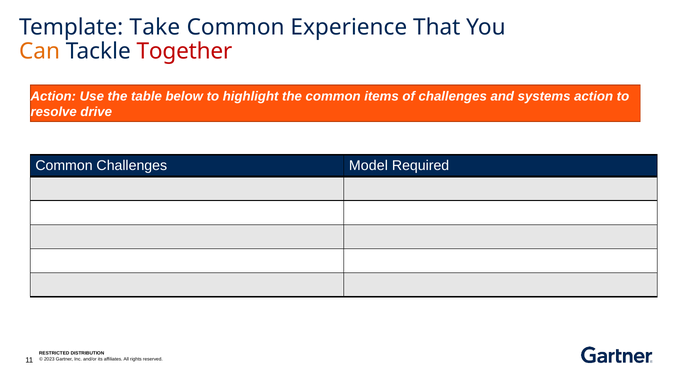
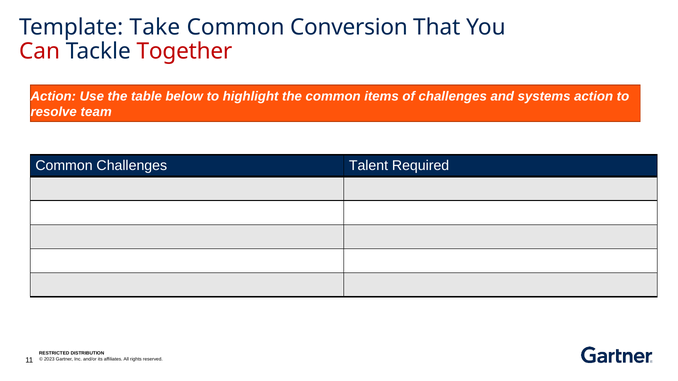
Experience: Experience -> Conversion
Can colour: orange -> red
drive: drive -> team
Model: Model -> Talent
